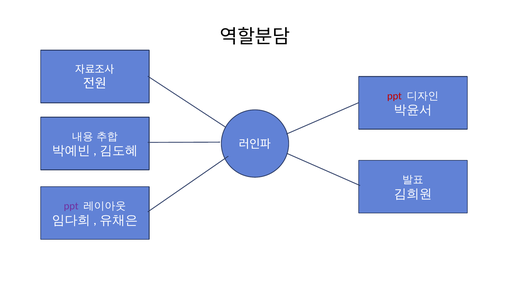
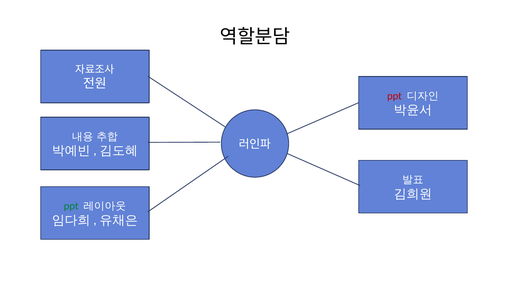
ppt at (71, 206) colour: purple -> green
